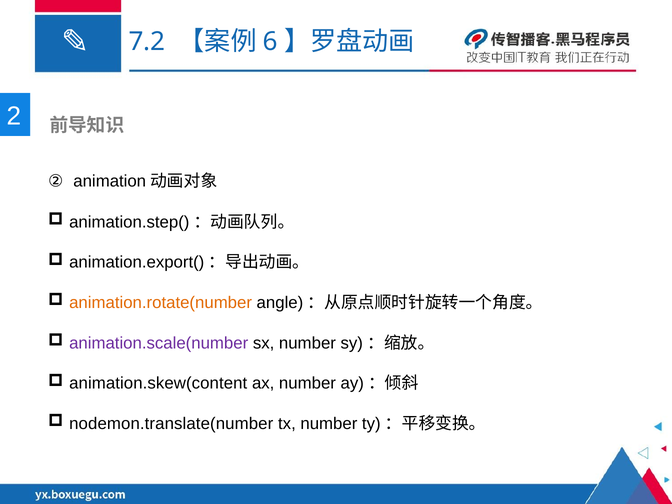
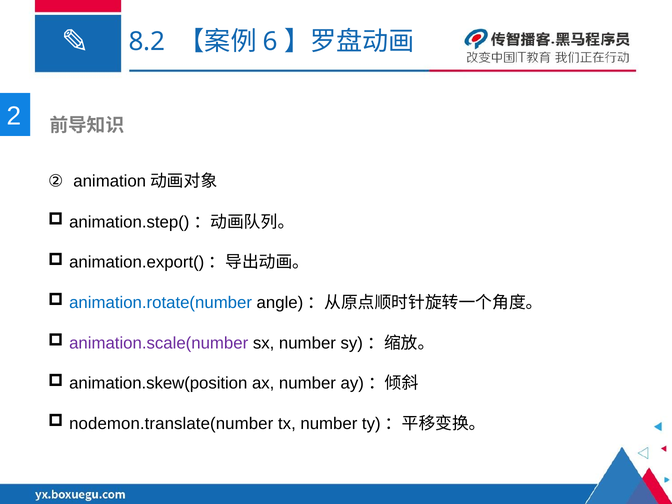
7.2: 7.2 -> 8.2
animation.rotate(number colour: orange -> blue
animation.skew(content: animation.skew(content -> animation.skew(position
